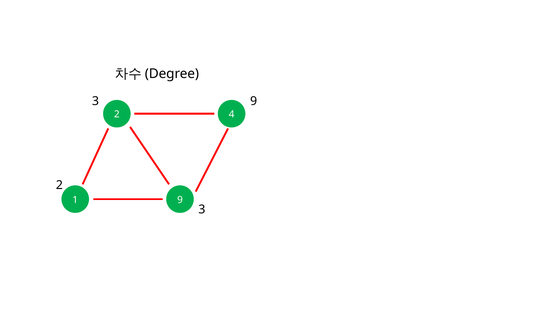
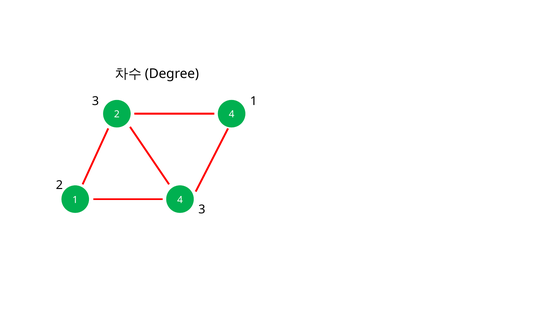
3 9: 9 -> 1
1 9: 9 -> 4
